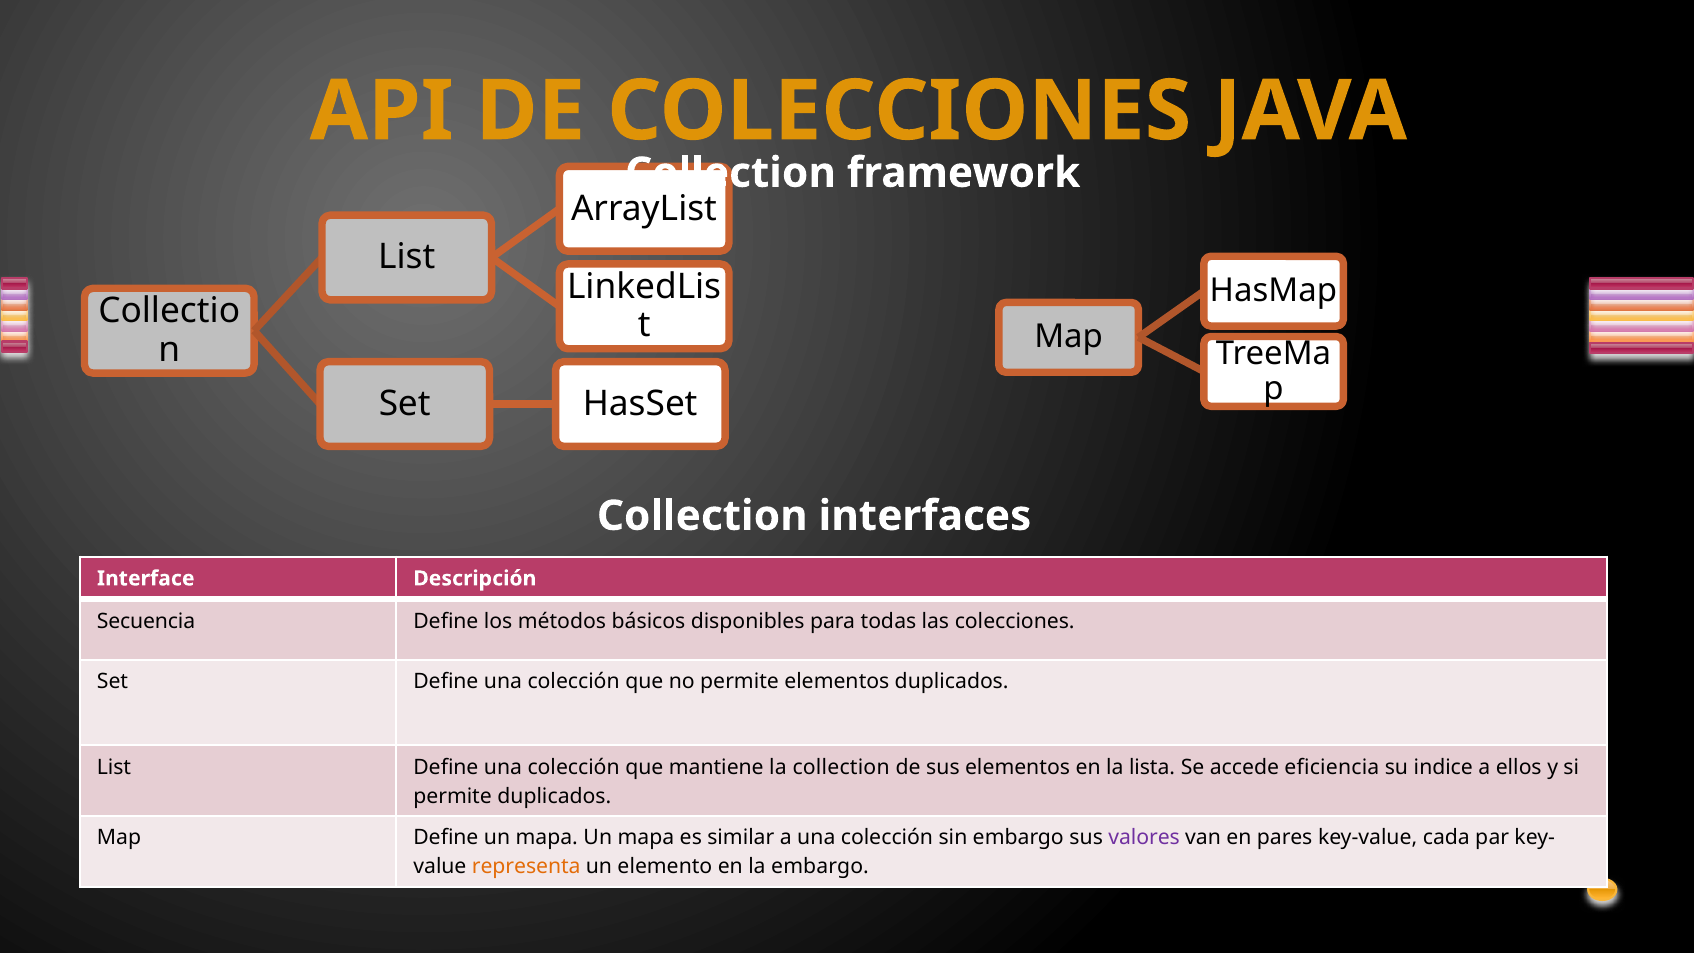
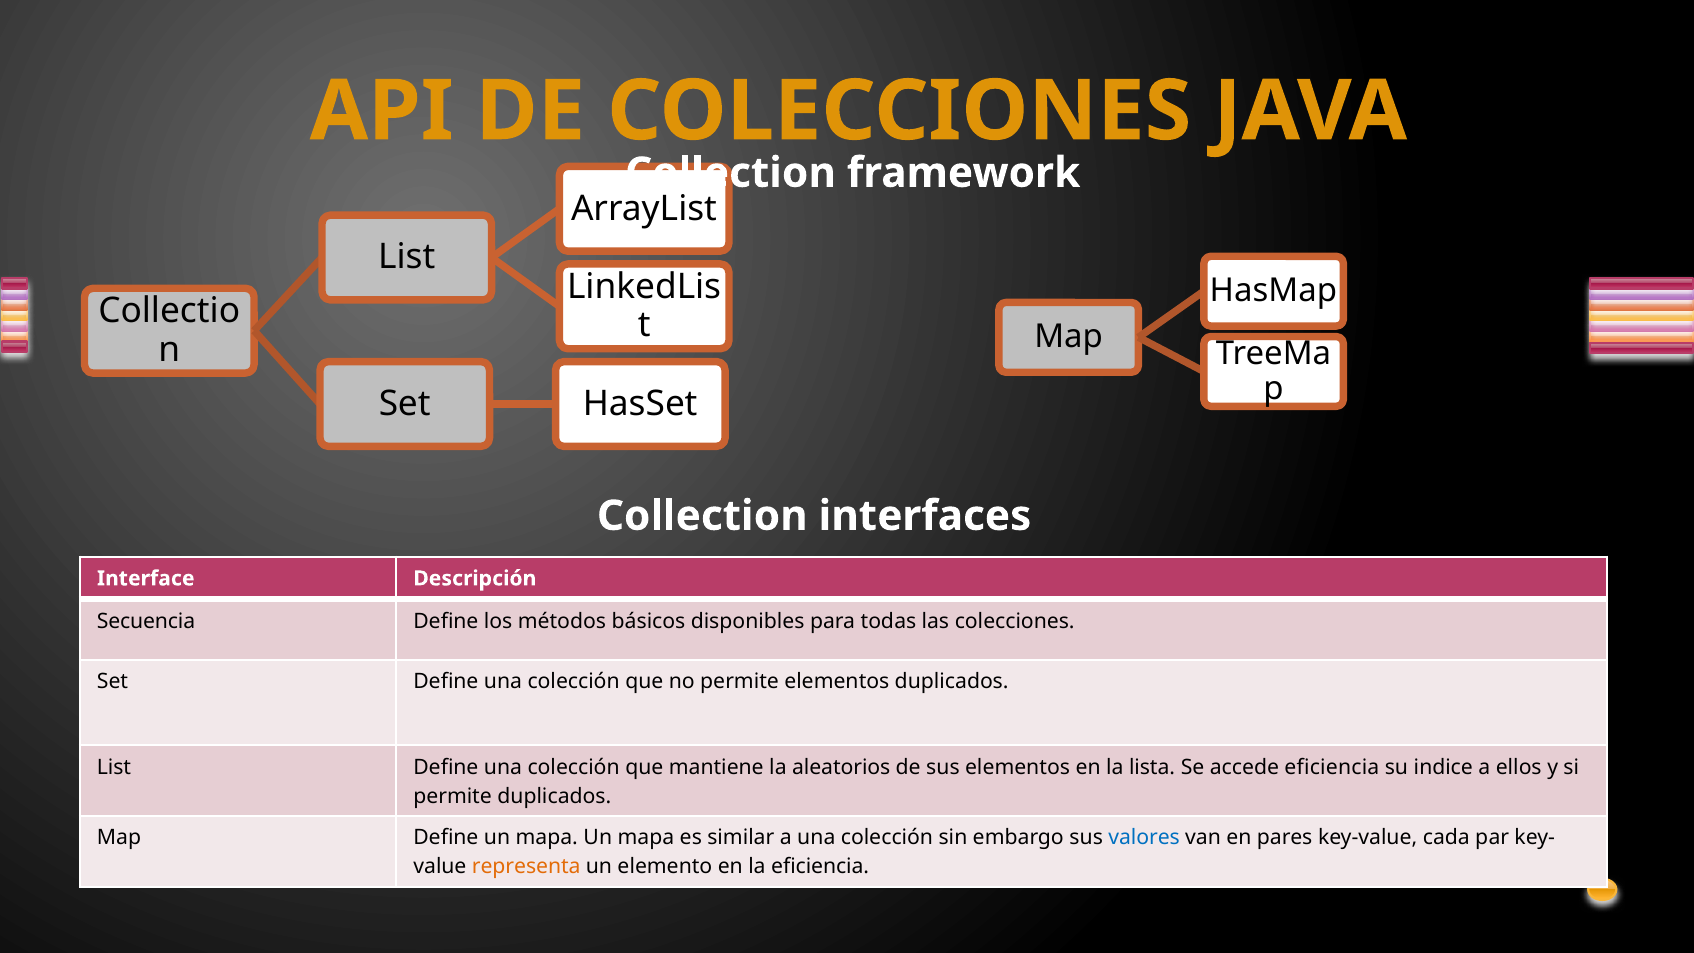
la collection: collection -> aleatorios
valores colour: purple -> blue
la embargo: embargo -> eficiencia
